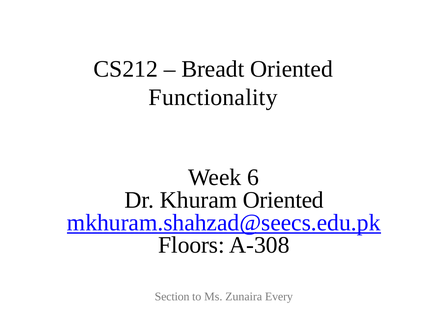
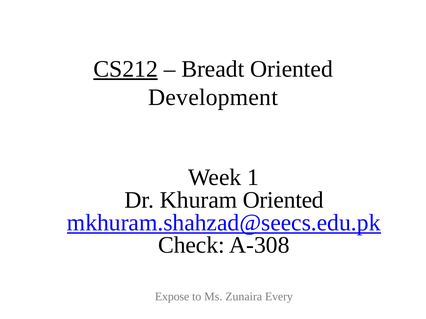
CS212 underline: none -> present
Functionality: Functionality -> Development
6: 6 -> 1
Floors: Floors -> Check
Section: Section -> Expose
